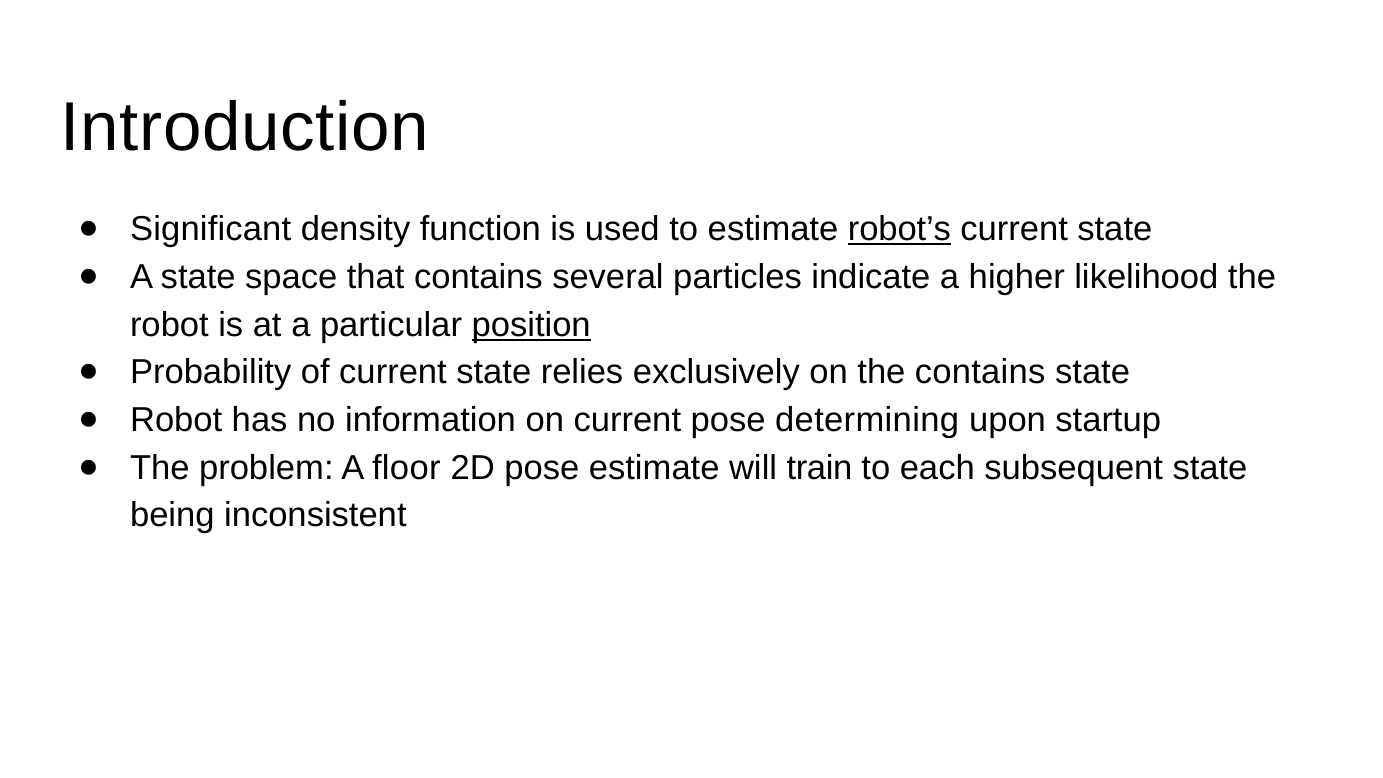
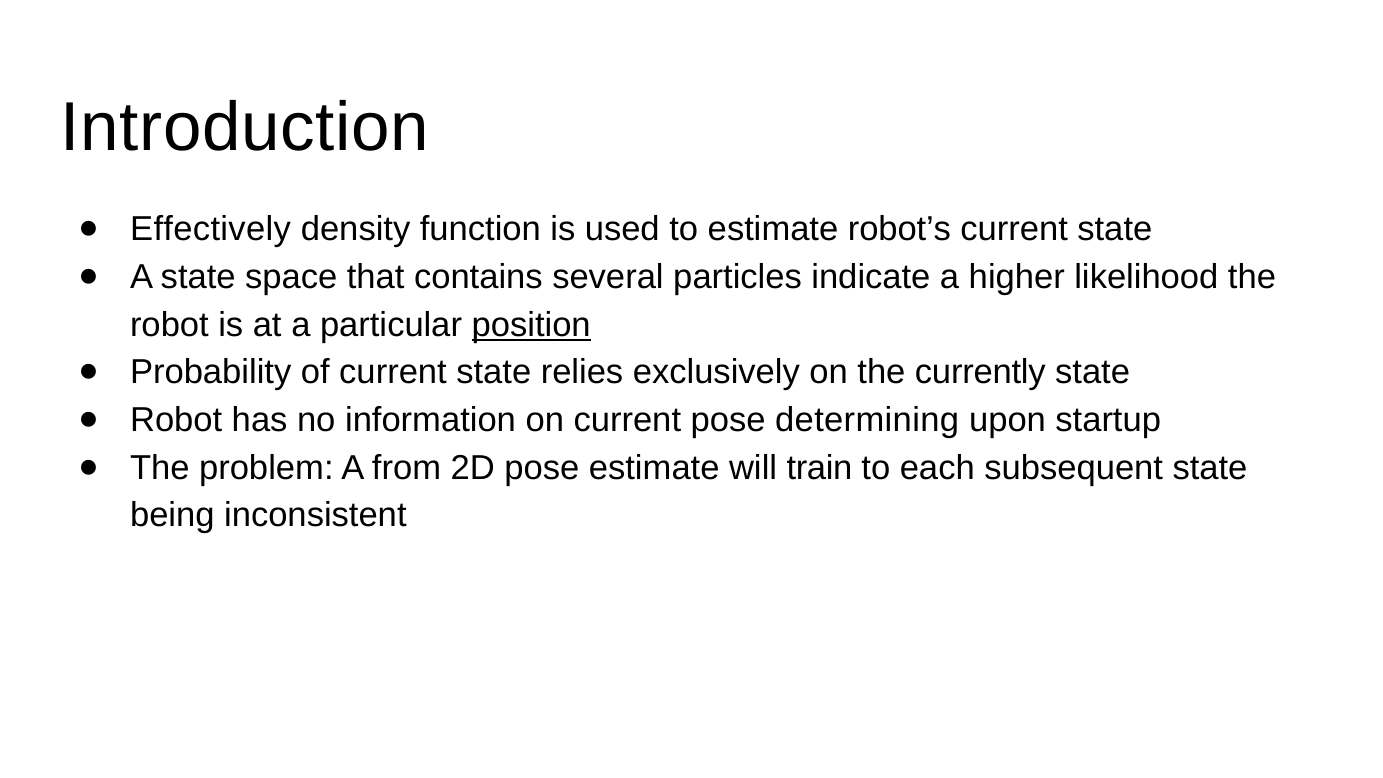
Significant: Significant -> Effectively
robot’s underline: present -> none
the contains: contains -> currently
floor: floor -> from
